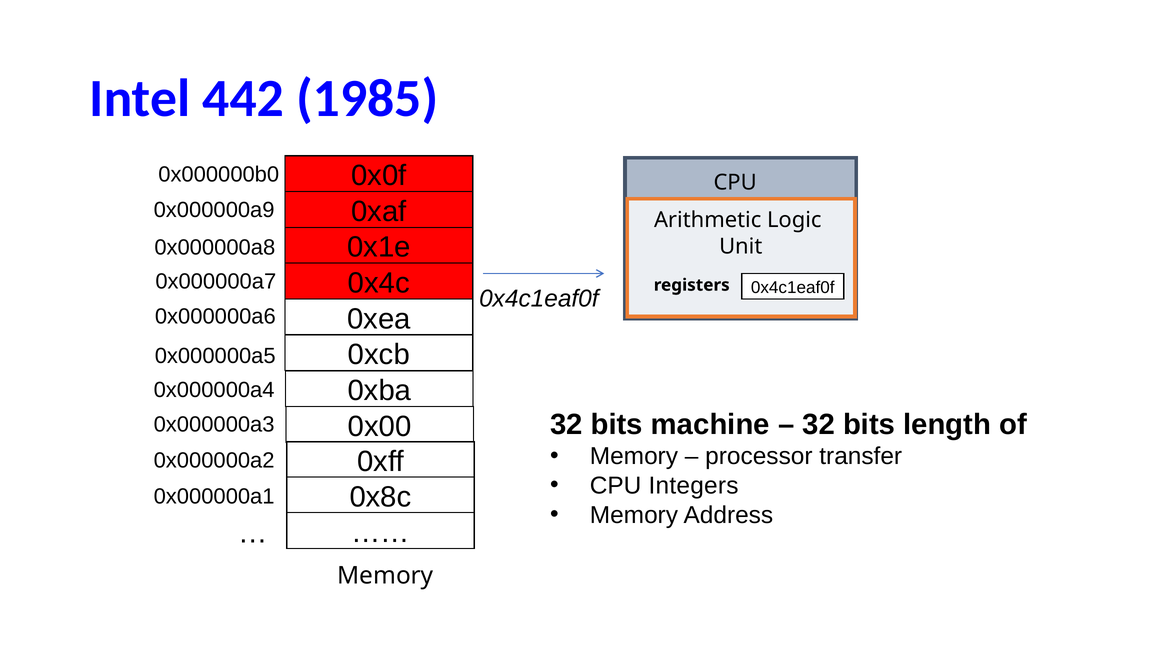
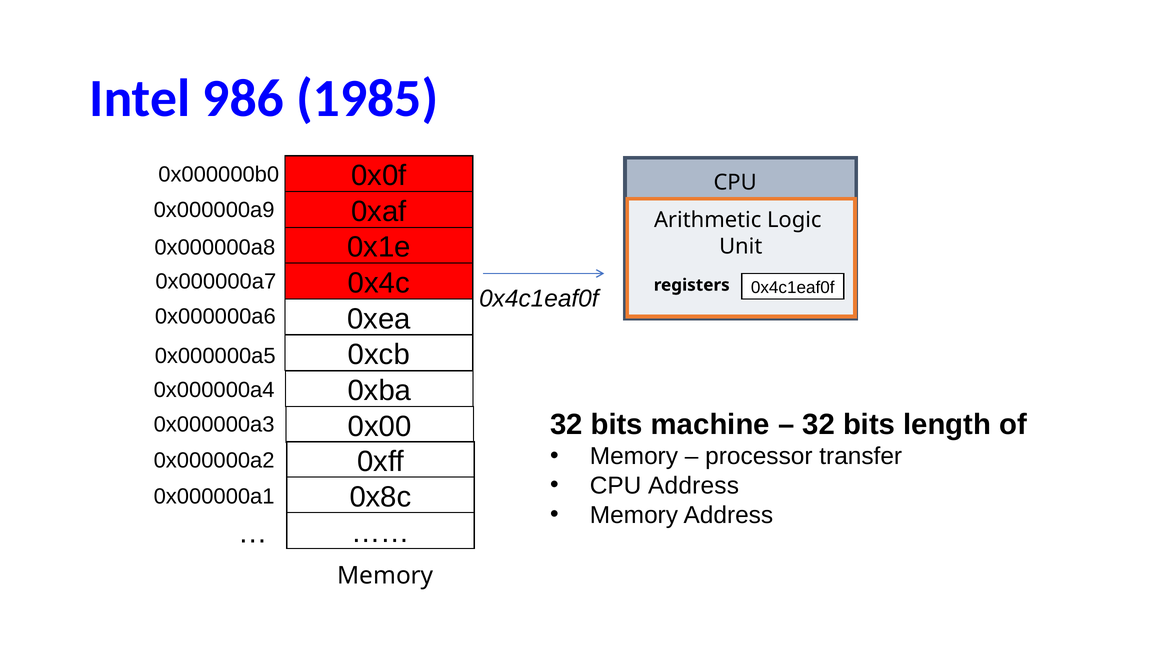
442: 442 -> 986
CPU Integers: Integers -> Address
